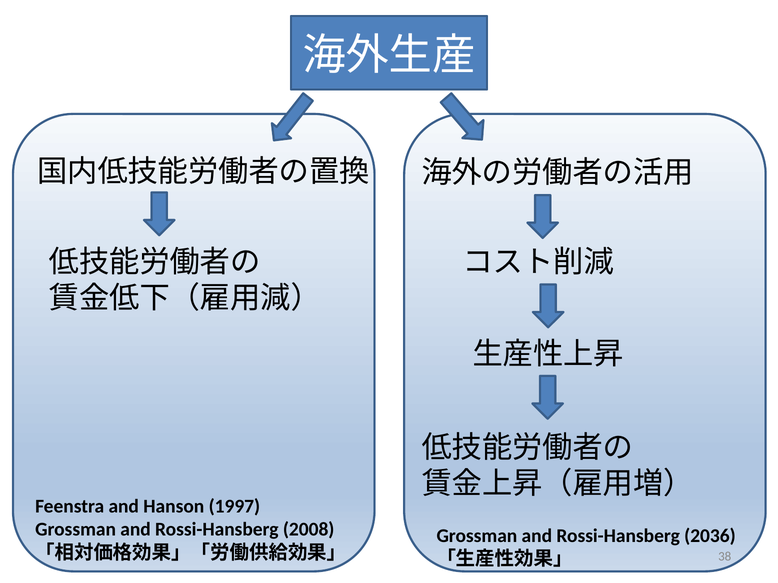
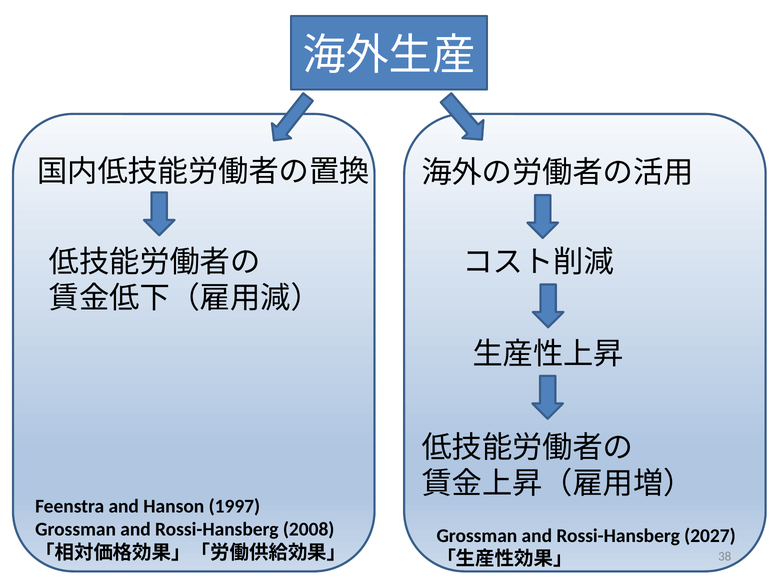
2036: 2036 -> 2027
